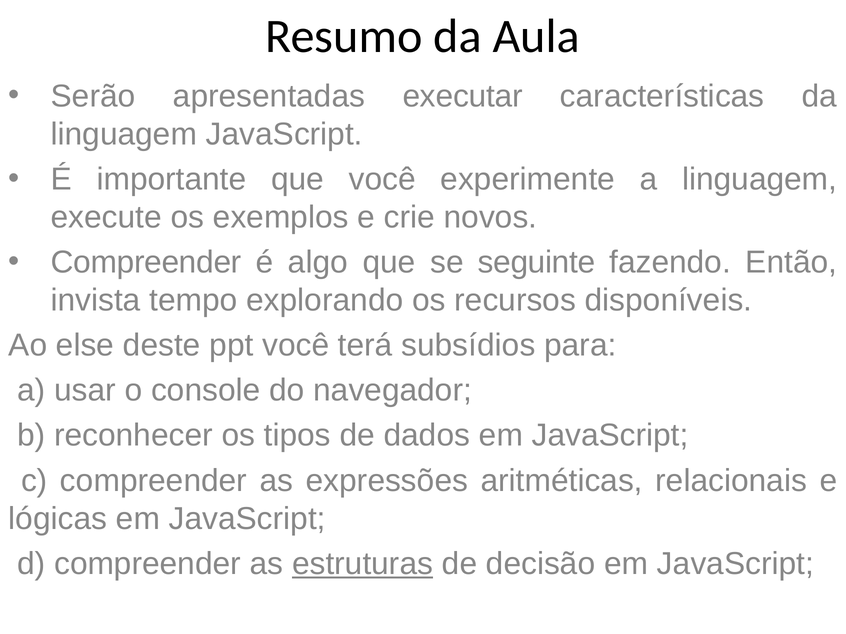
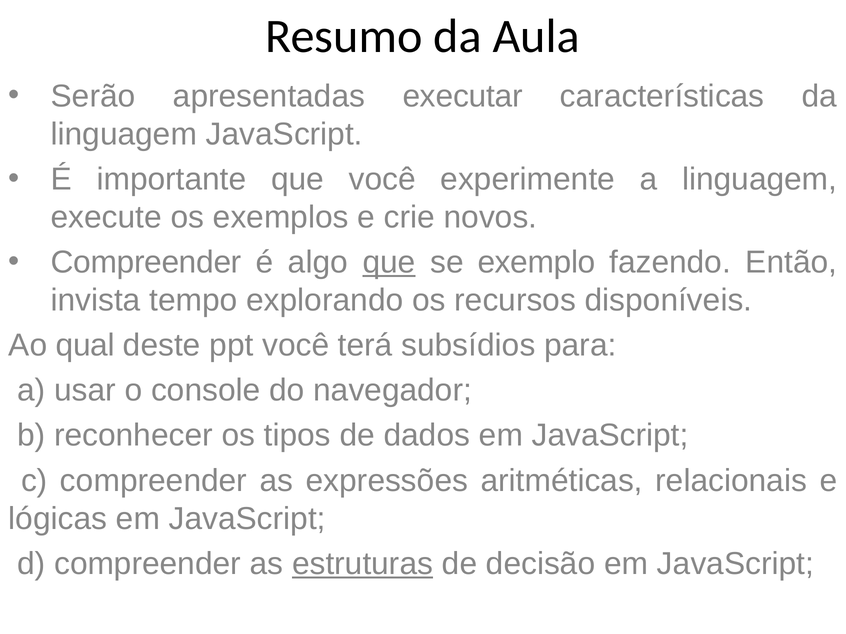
que at (389, 263) underline: none -> present
seguinte: seguinte -> exemplo
else: else -> qual
